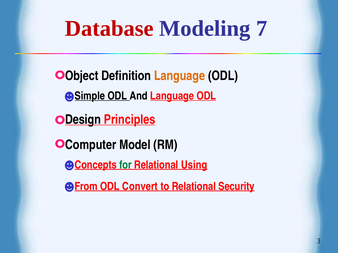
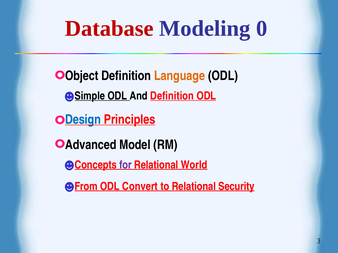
7: 7 -> 0
And Language: Language -> Definition
Design colour: black -> blue
Computer: Computer -> Advanced
for colour: green -> purple
Using: Using -> World
